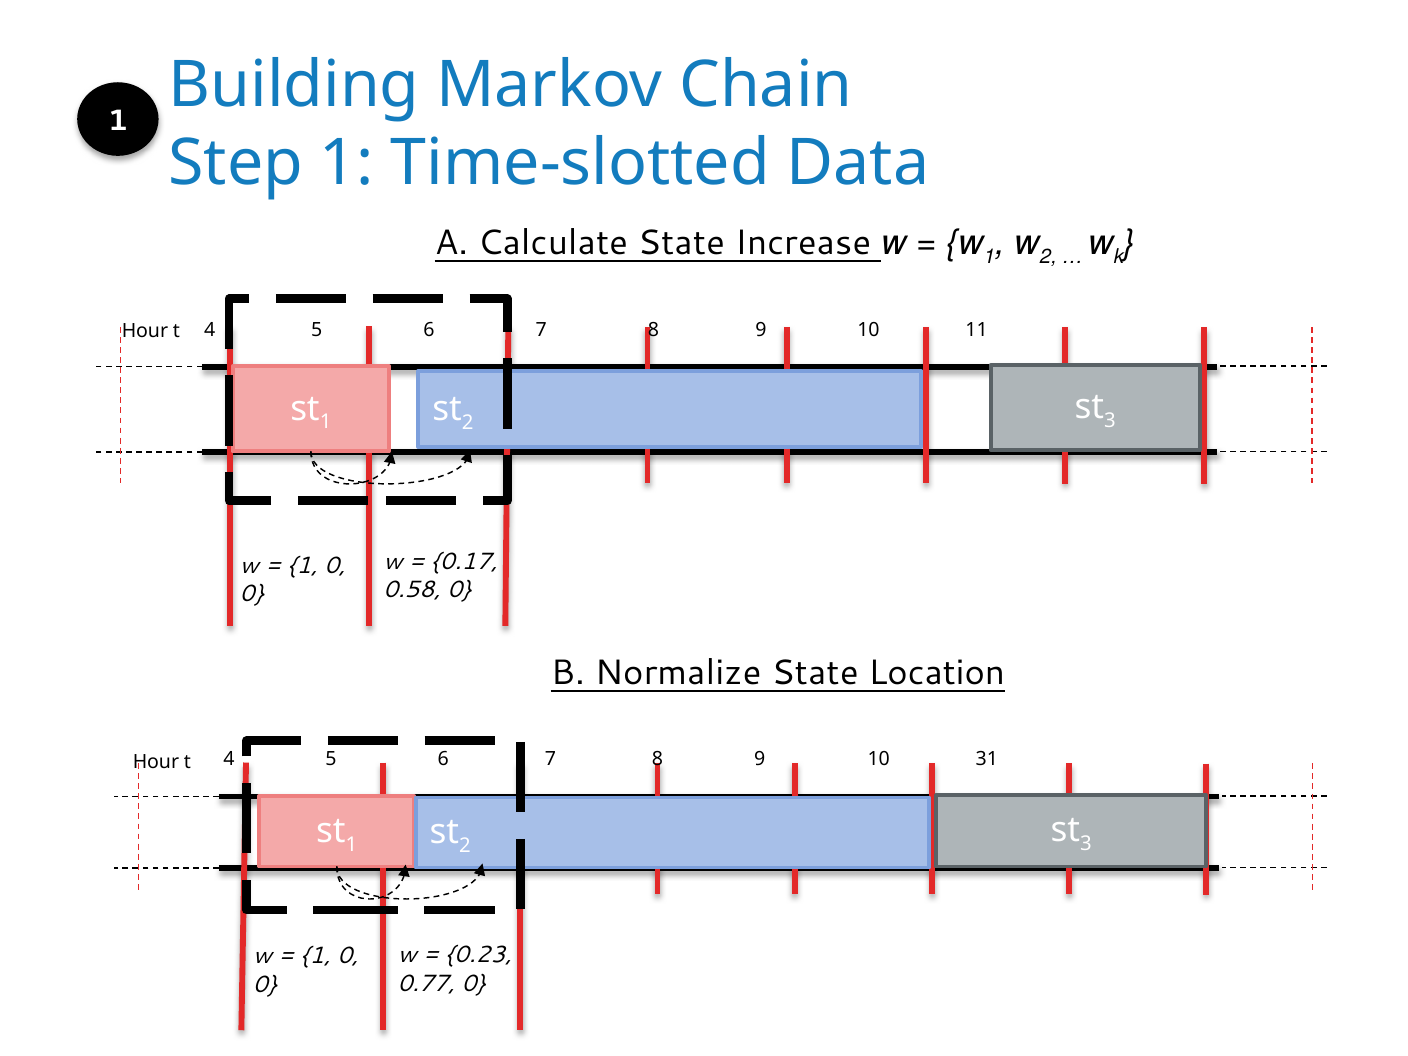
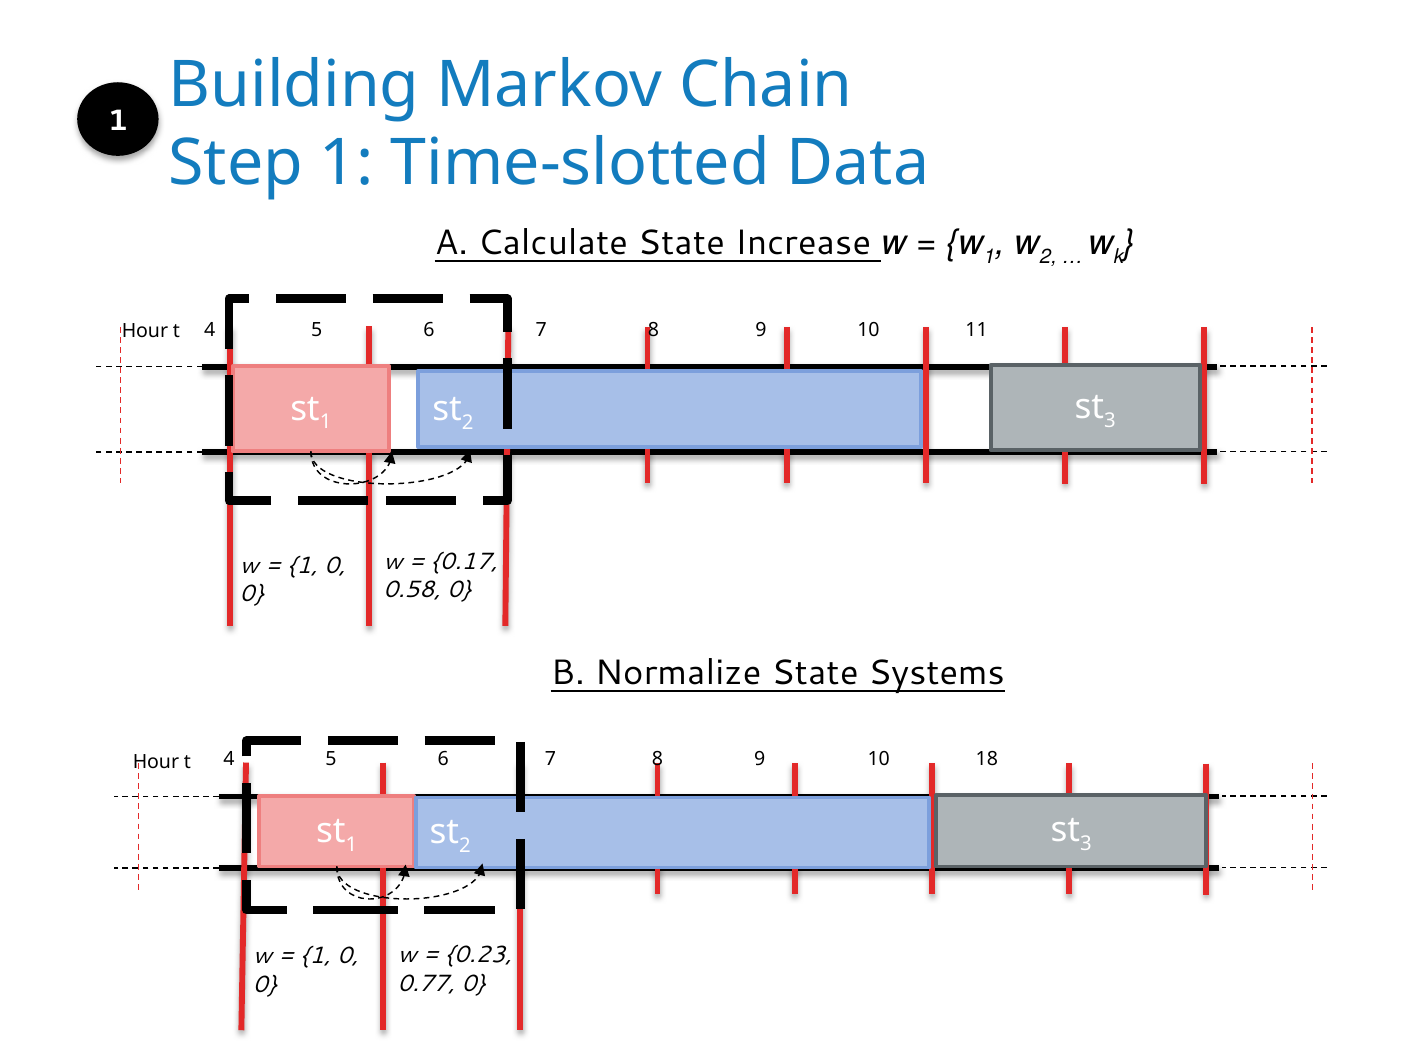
Location: Location -> Systems
31: 31 -> 18
